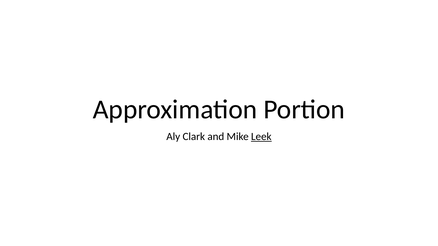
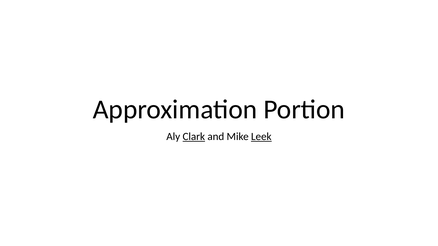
Clark underline: none -> present
